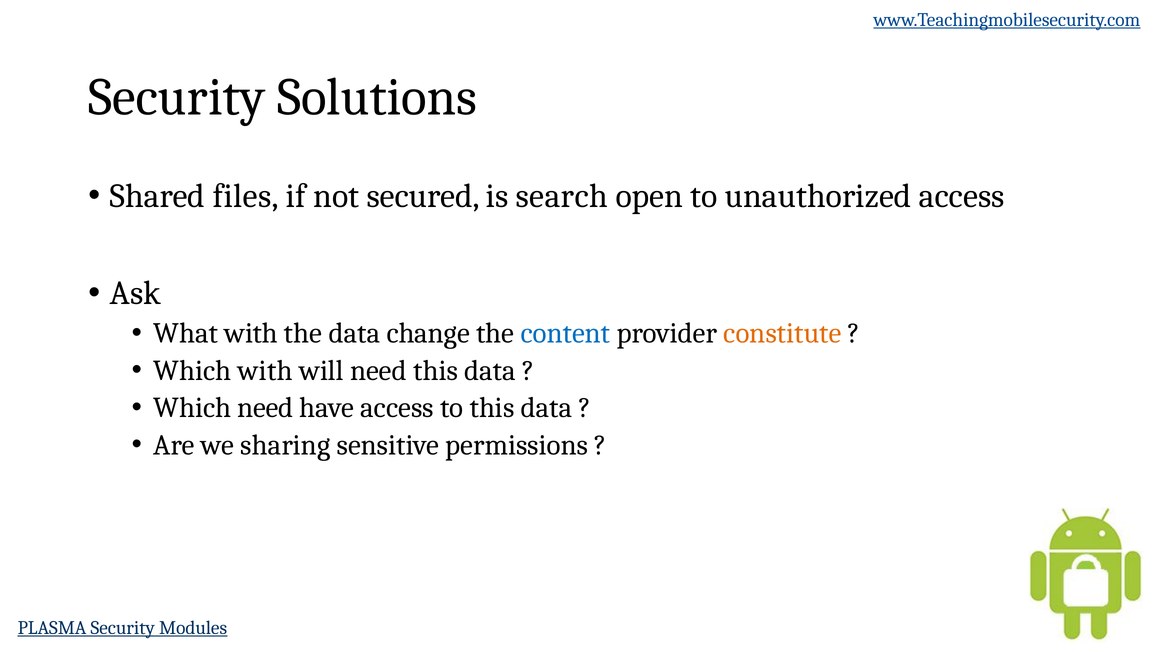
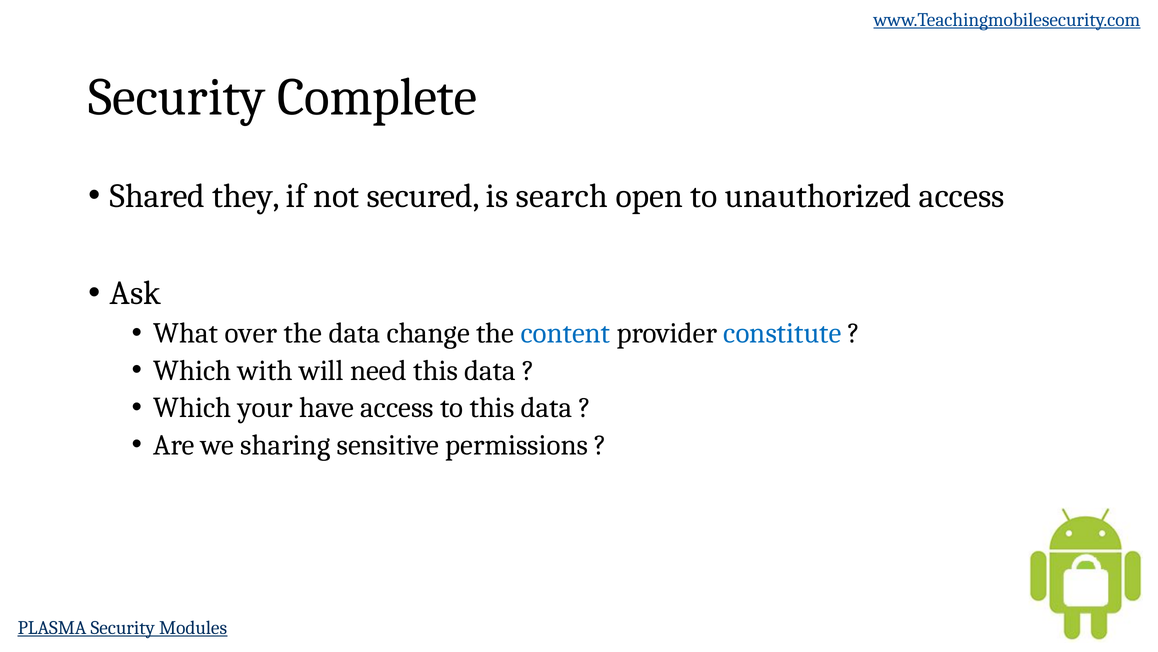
Solutions: Solutions -> Complete
files: files -> they
What with: with -> over
constitute colour: orange -> blue
Which need: need -> your
